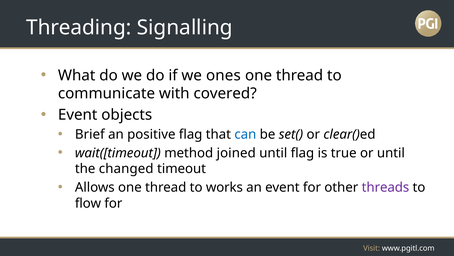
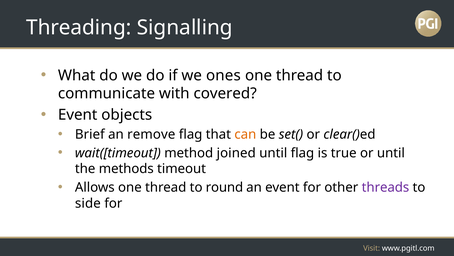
positive: positive -> remove
can colour: blue -> orange
changed: changed -> methods
works: works -> round
flow: flow -> side
